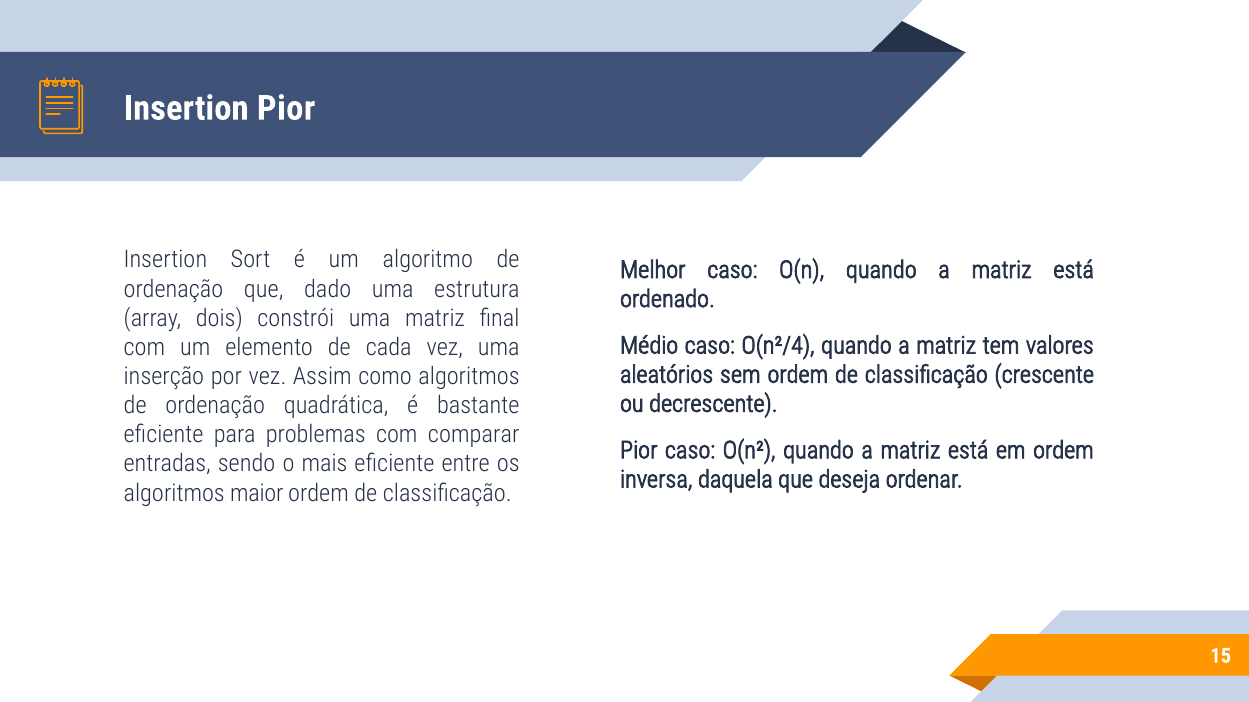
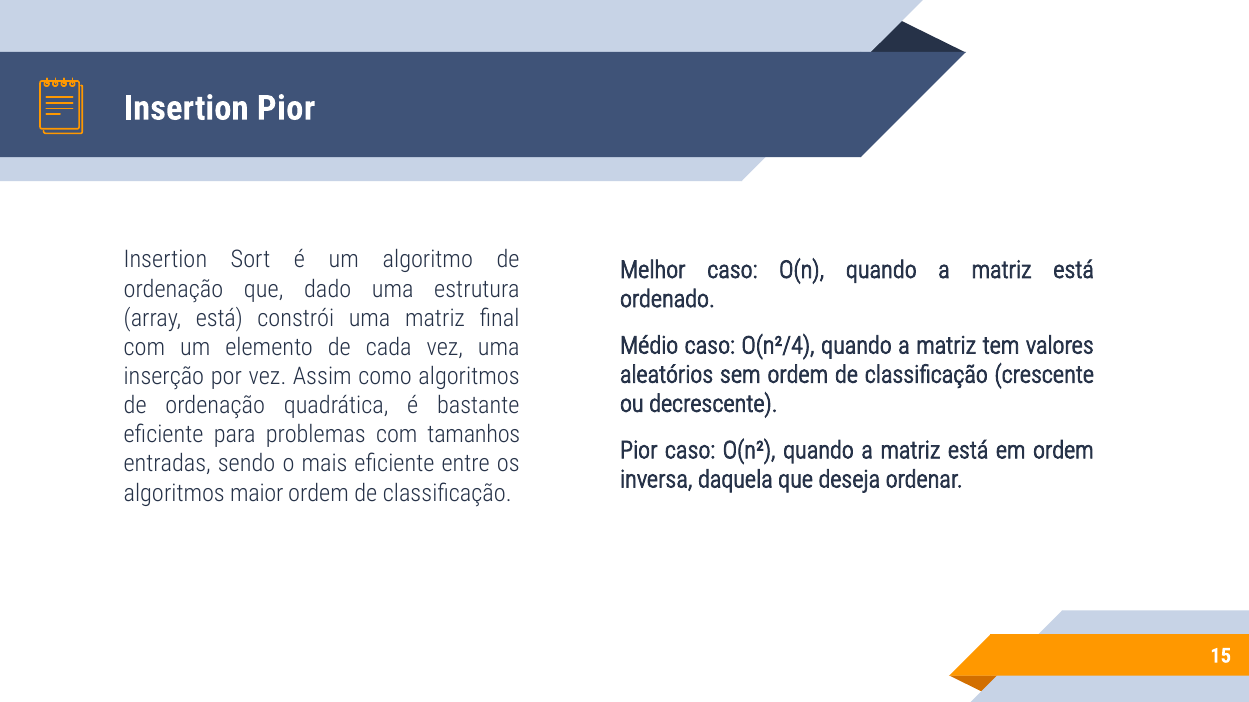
array dois: dois -> está
comparar: comparar -> tamanhos
